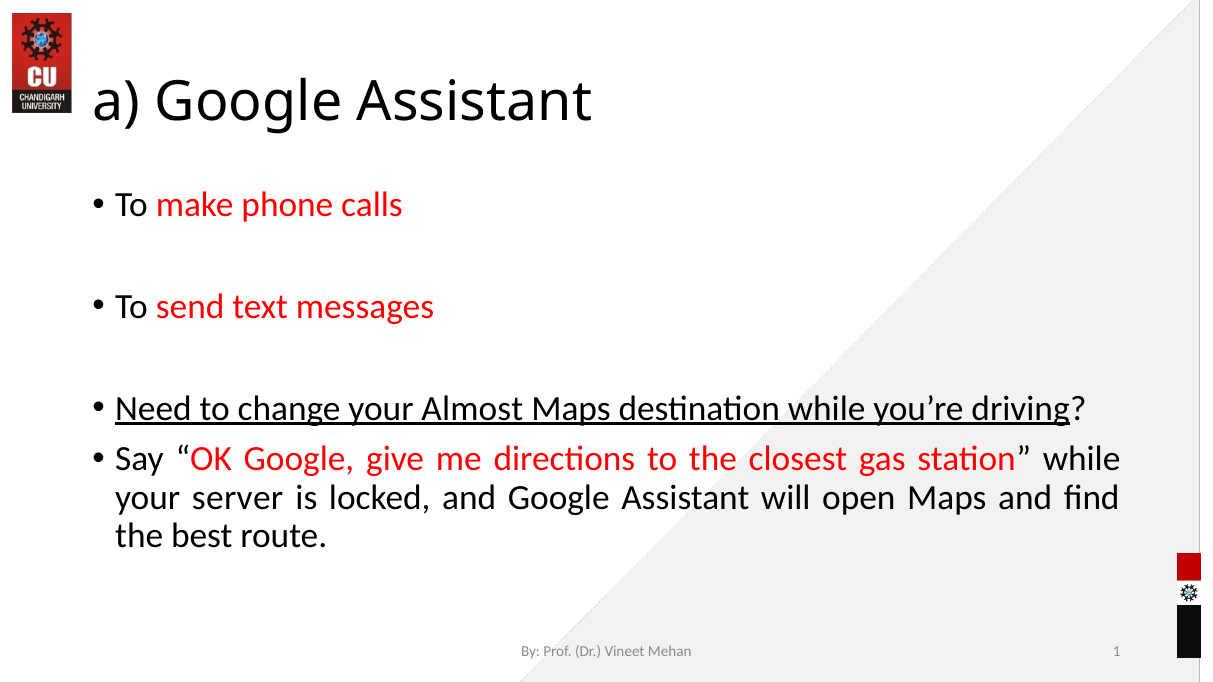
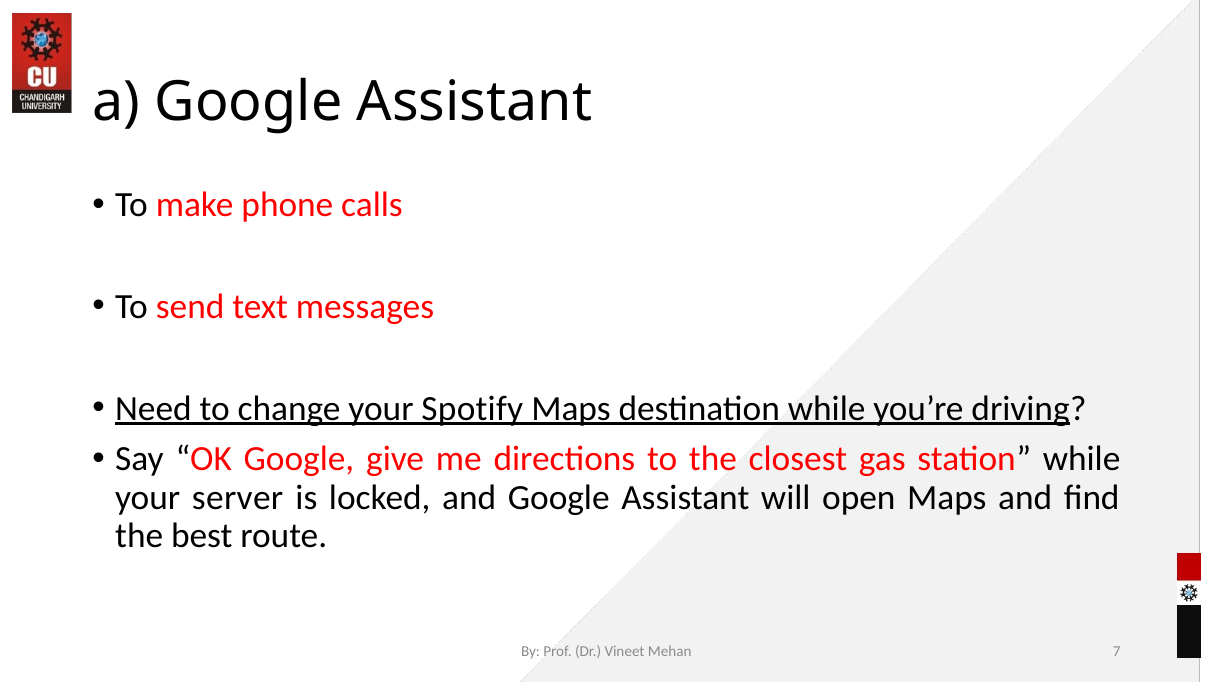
Almost: Almost -> Spotify
1: 1 -> 7
